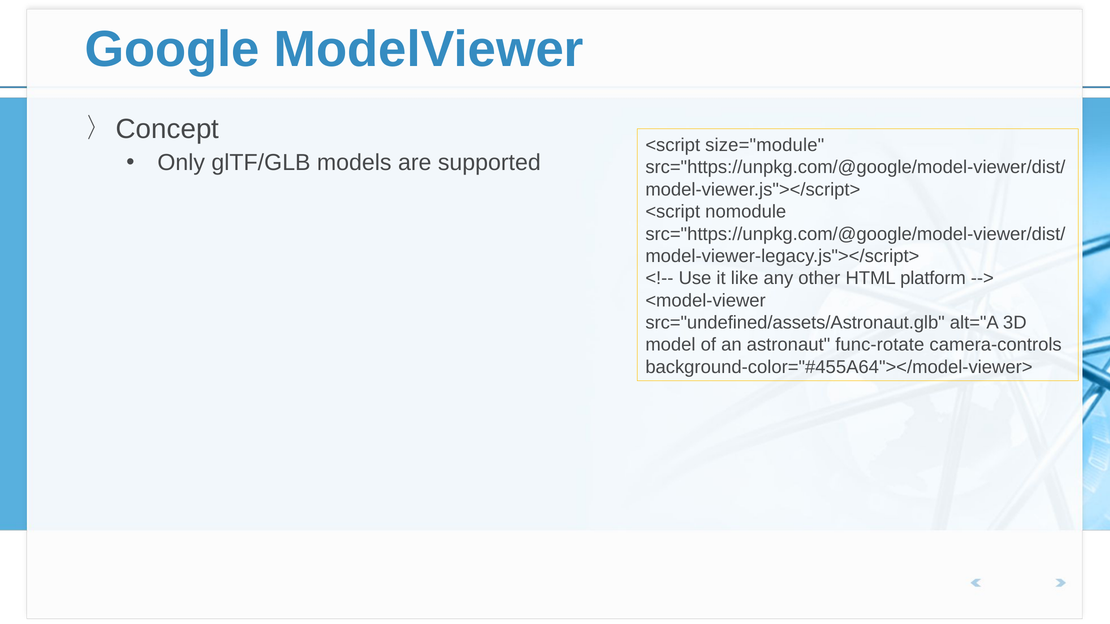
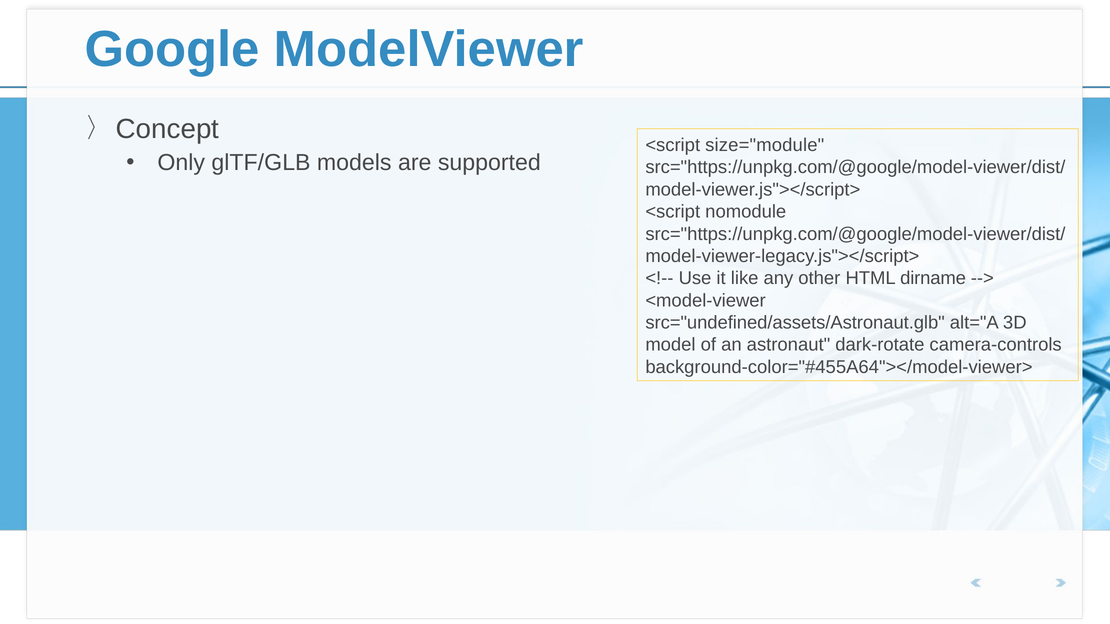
platform: platform -> dirname
func-rotate: func-rotate -> dark-rotate
